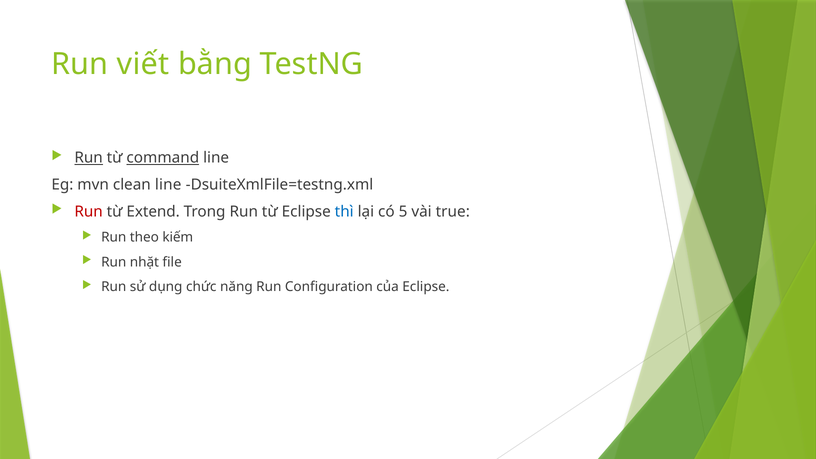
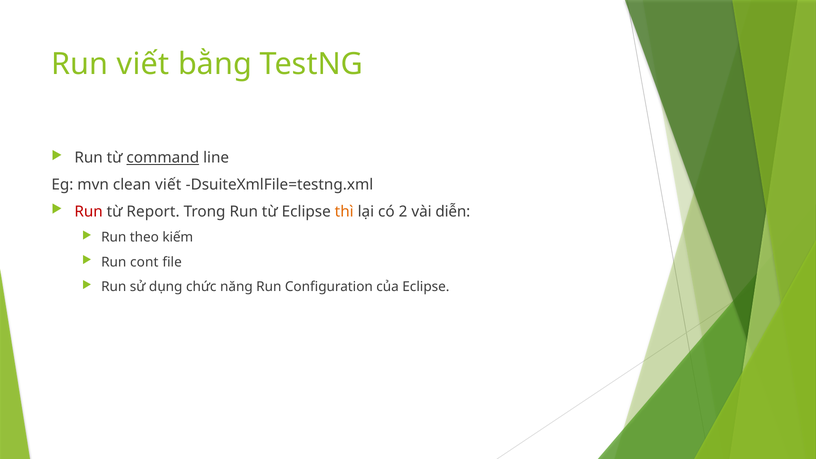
Run at (89, 158) underline: present -> none
clean line: line -> viết
Extend: Extend -> Report
thì colour: blue -> orange
5: 5 -> 2
true: true -> diễn
nhặt: nhặt -> cont
